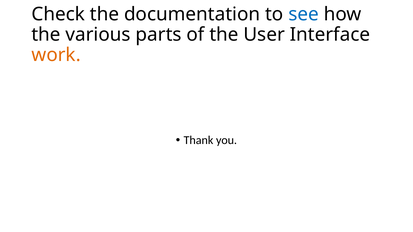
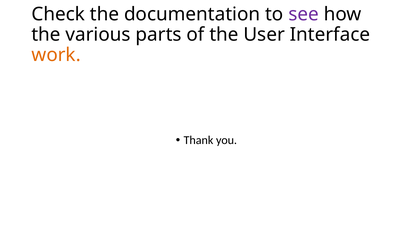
see colour: blue -> purple
